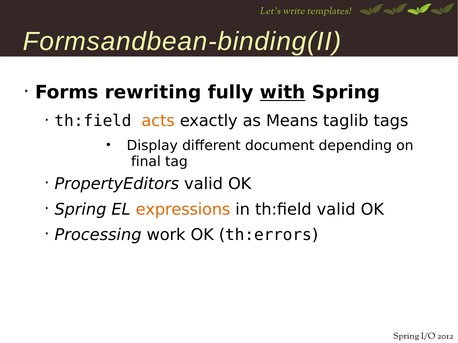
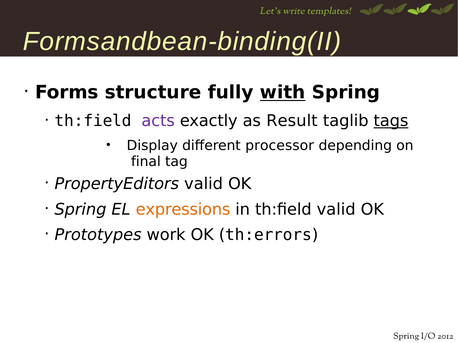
rewriting: rewriting -> structure
acts colour: orange -> purple
Means: Means -> Result
tags underline: none -> present
document: document -> processor
Processing: Processing -> Prototypes
